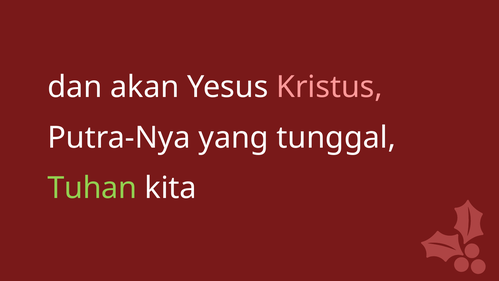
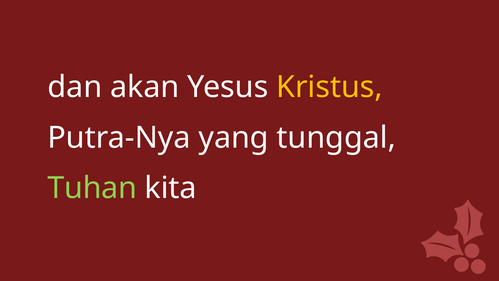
Kristus colour: pink -> yellow
